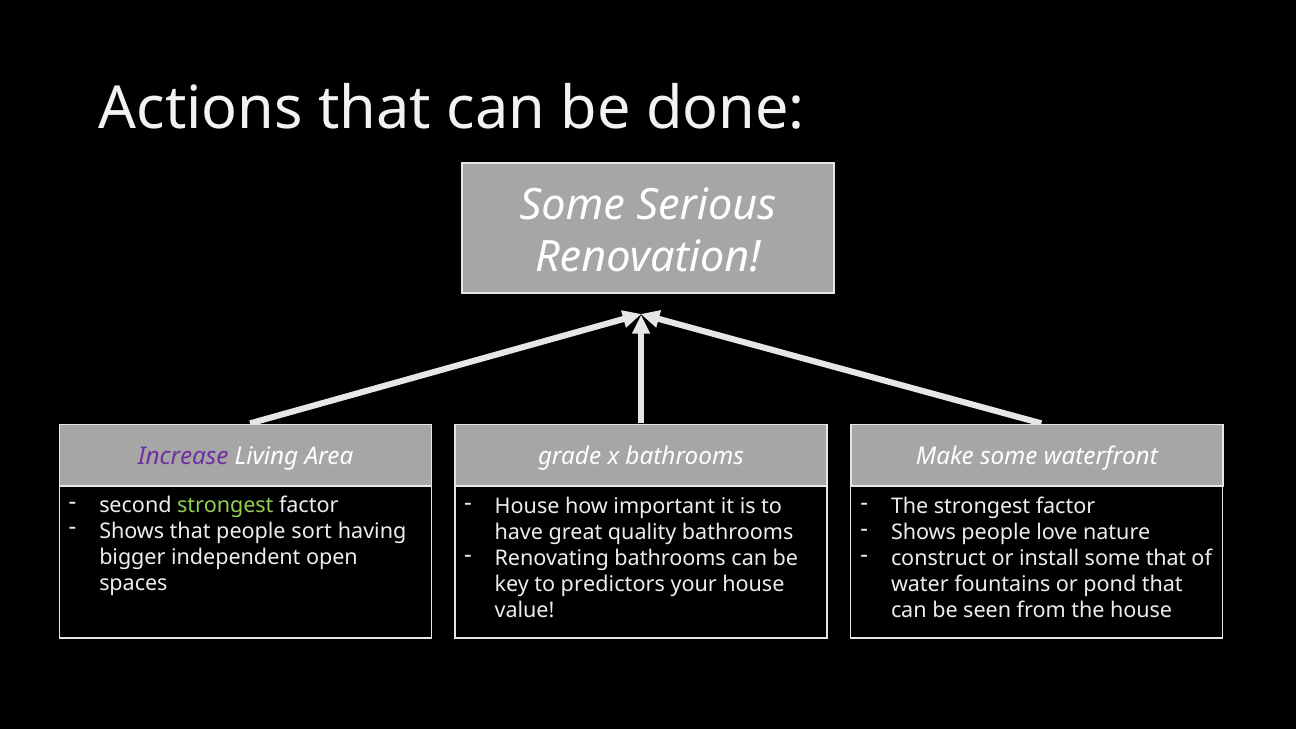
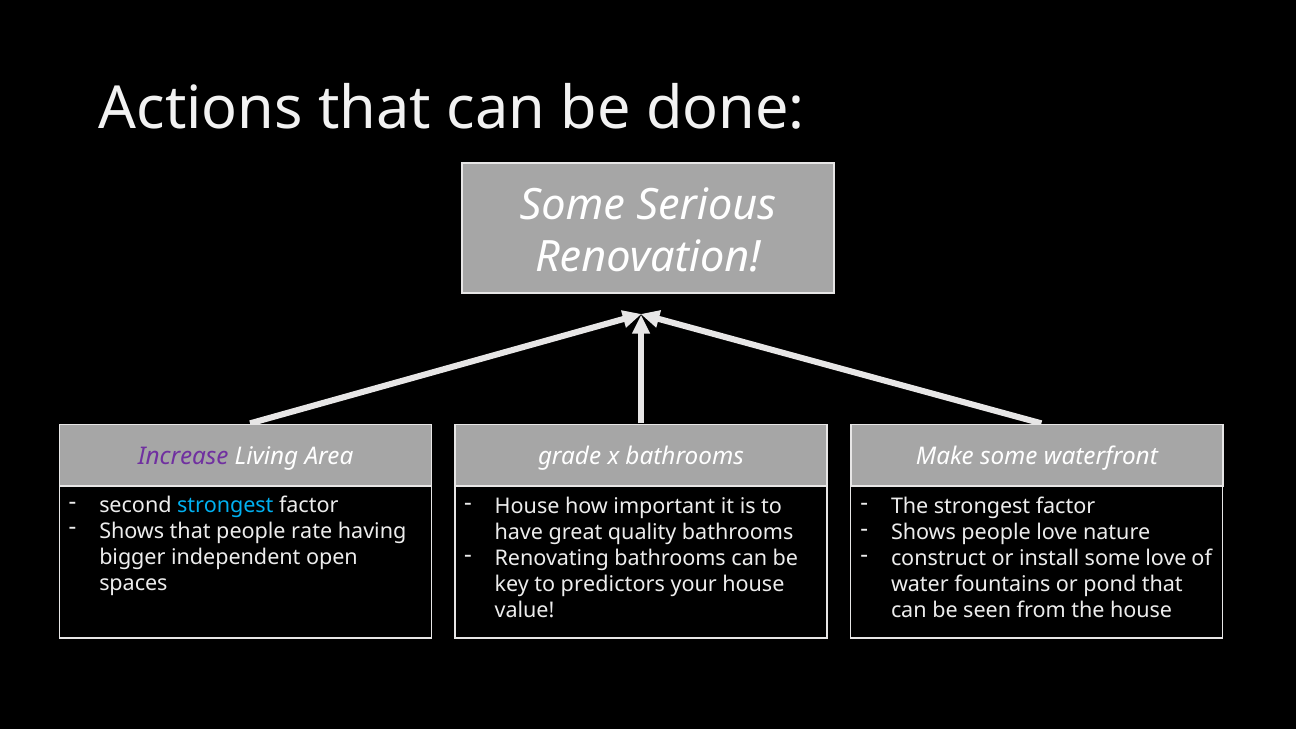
strongest at (225, 505) colour: light green -> light blue
sort: sort -> rate
some that: that -> love
